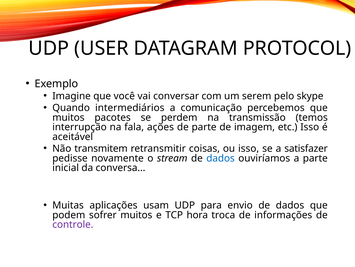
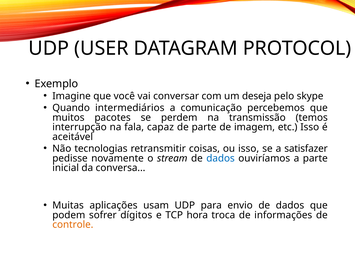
serem: serem -> deseja
ações: ações -> capaz
transmitem: transmitem -> tecnologias
sofrer muitos: muitos -> dígitos
controle colour: purple -> orange
